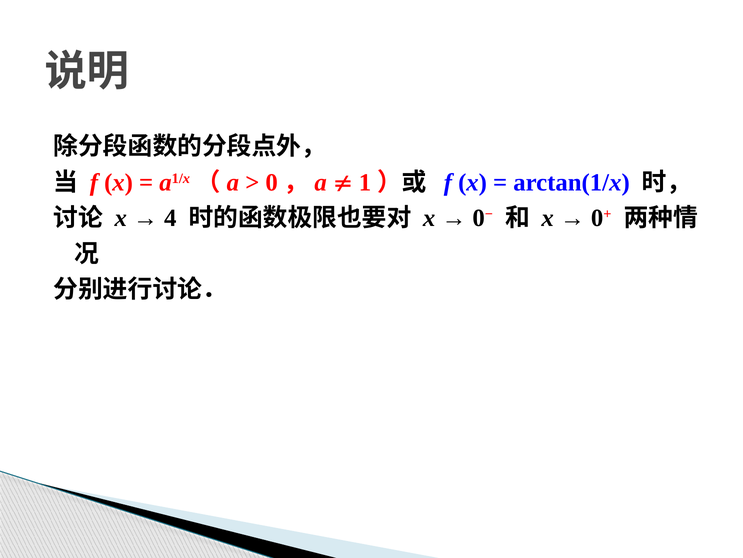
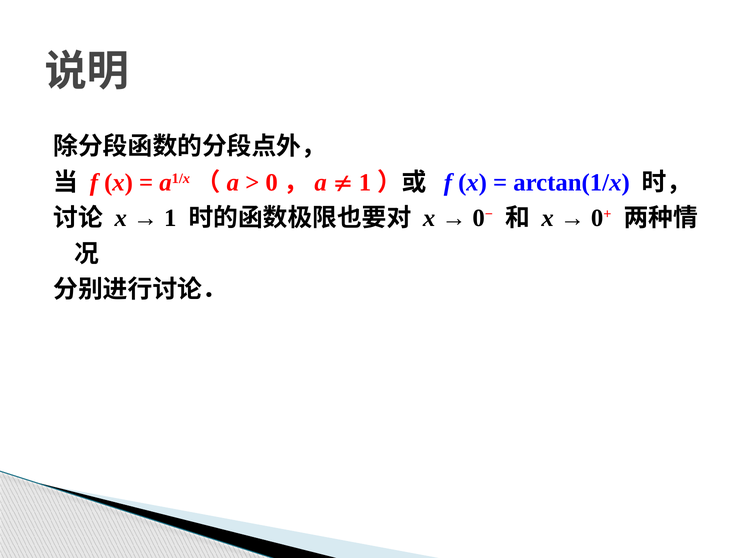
4: 4 -> 1
